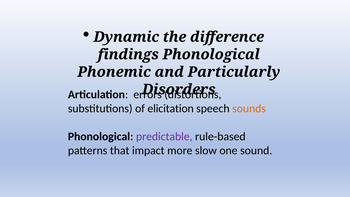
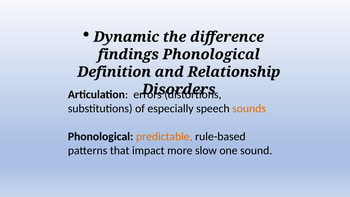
Phonemic: Phonemic -> Definition
Particularly: Particularly -> Relationship
elicitation: elicitation -> especially
predictable colour: purple -> orange
